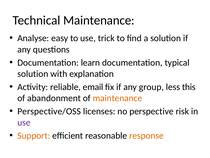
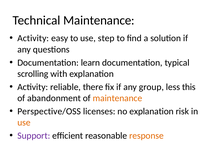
Analyse at (33, 38): Analyse -> Activity
trick: trick -> step
solution at (33, 74): solution -> scrolling
email: email -> there
no perspective: perspective -> explanation
use at (24, 122) colour: purple -> orange
Support colour: orange -> purple
